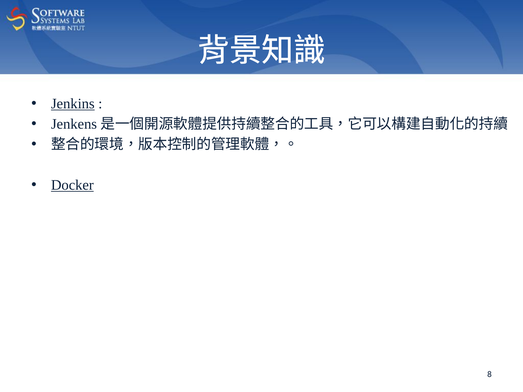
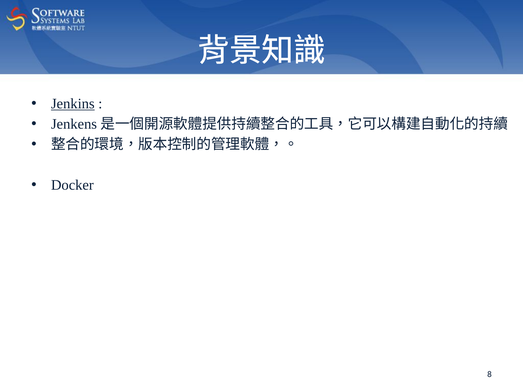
Docker underline: present -> none
